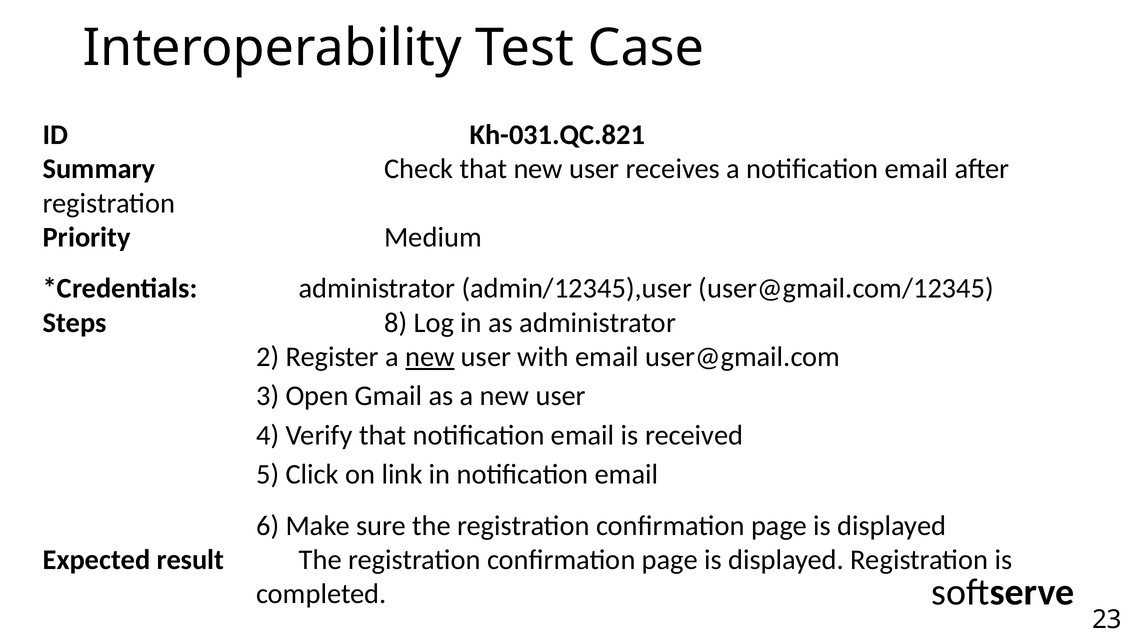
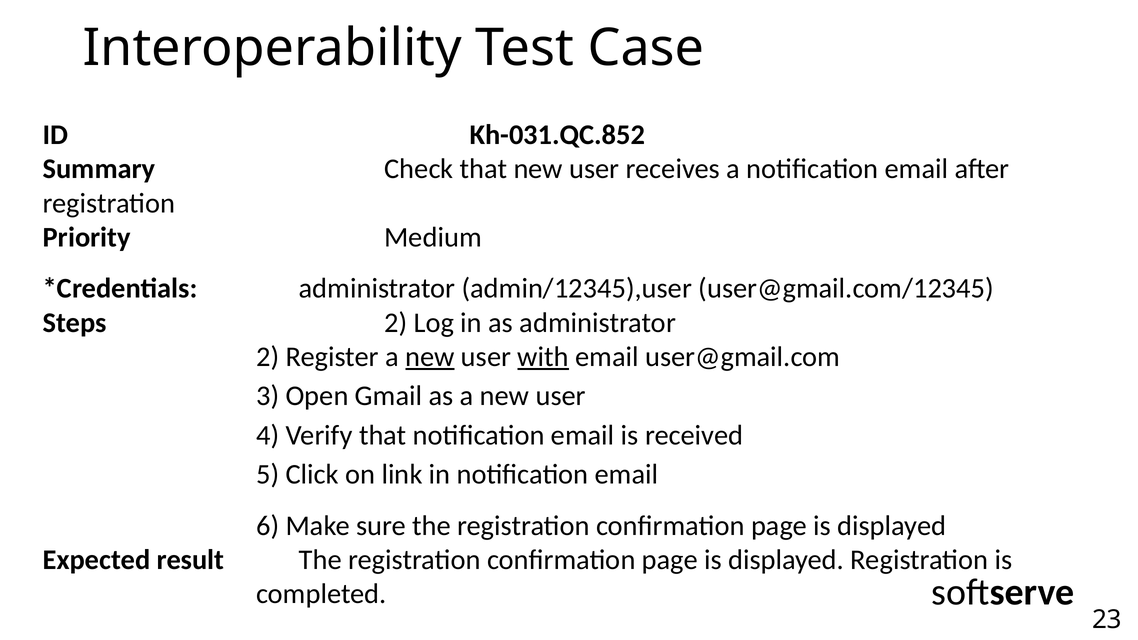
Kh-031.QC.821: Kh-031.QC.821 -> Kh-031.QC.852
Steps 8: 8 -> 2
with underline: none -> present
